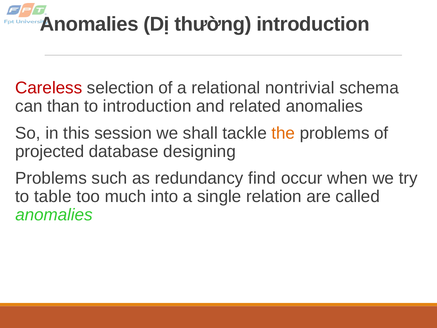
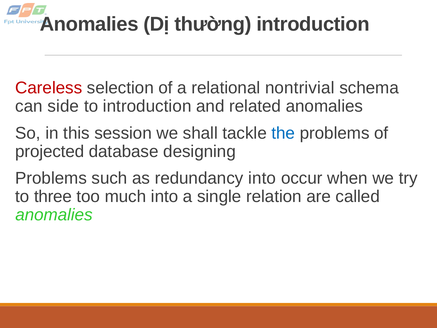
than: than -> side
the colour: orange -> blue
redundancy find: find -> into
table: table -> three
